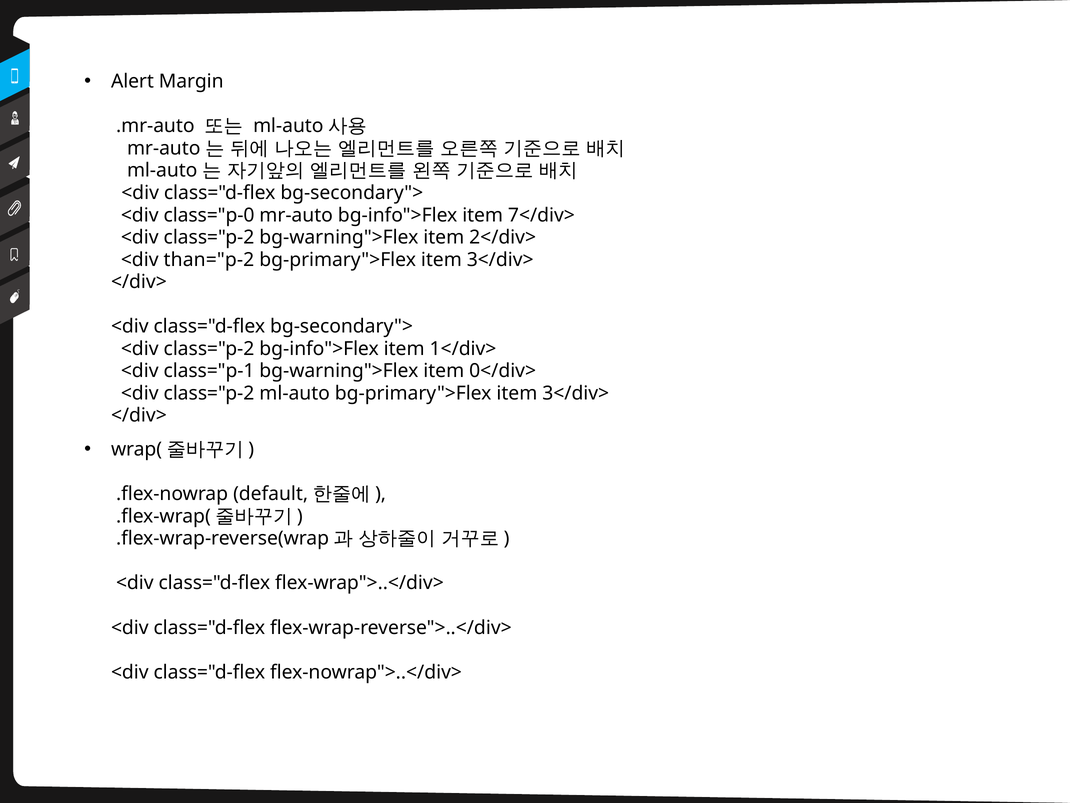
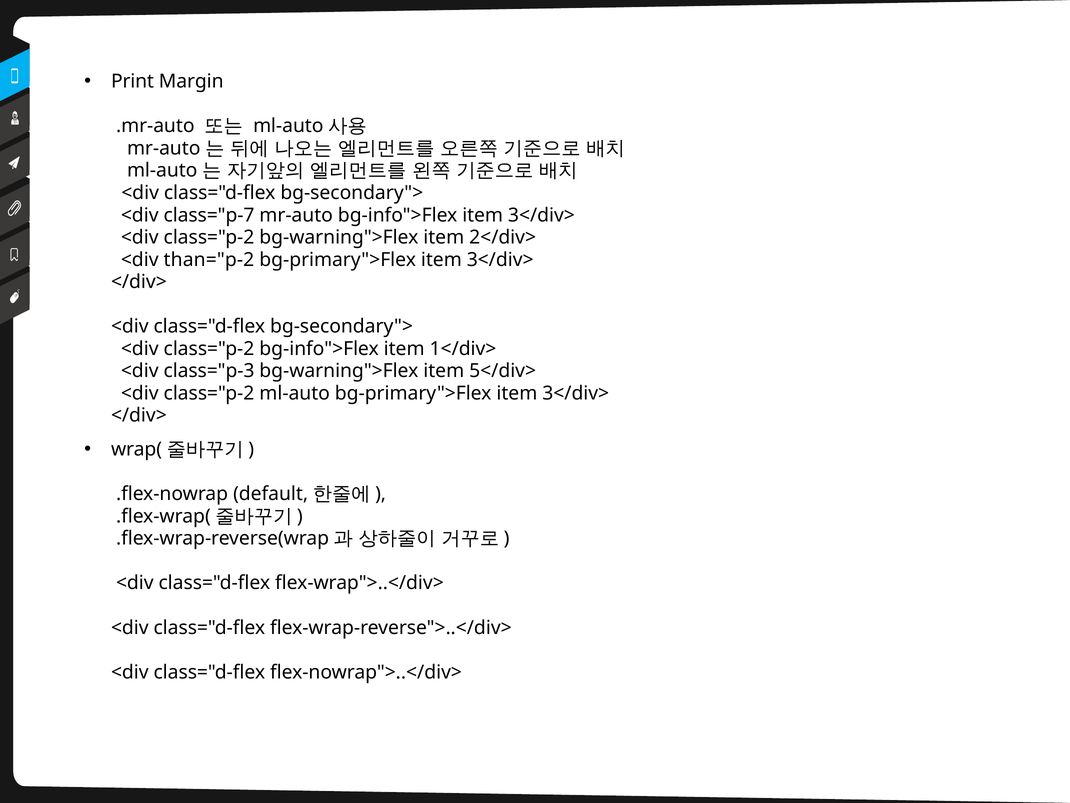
Alert: Alert -> Print
class="p-0: class="p-0 -> class="p-7
bg-info">Flex item 7</div>: 7</div> -> 3</div>
class="p-1: class="p-1 -> class="p-3
0</div>: 0</div> -> 5</div>
